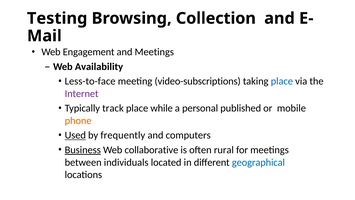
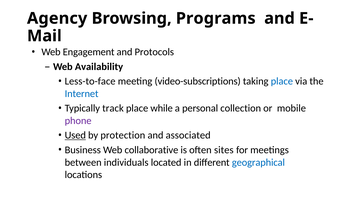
Testing: Testing -> Agency
Collection: Collection -> Programs
and Meetings: Meetings -> Protocols
Internet colour: purple -> blue
published: published -> collection
phone colour: orange -> purple
frequently: frequently -> protection
computers: computers -> associated
Business underline: present -> none
rural: rural -> sites
